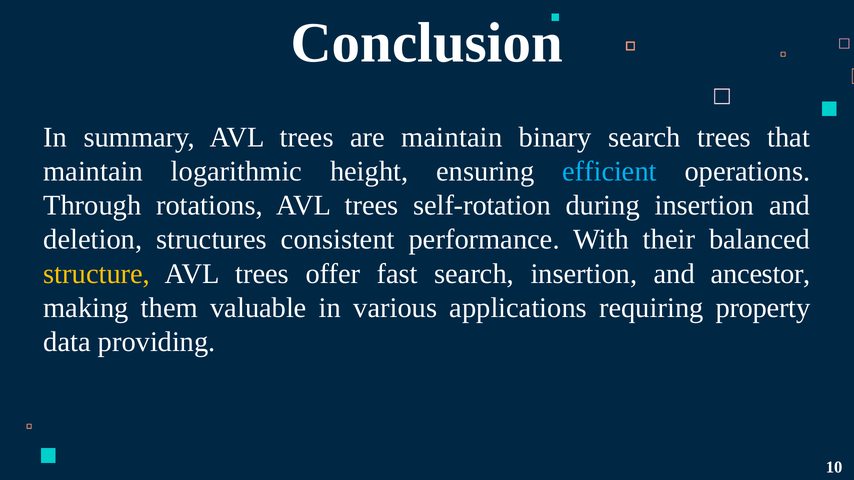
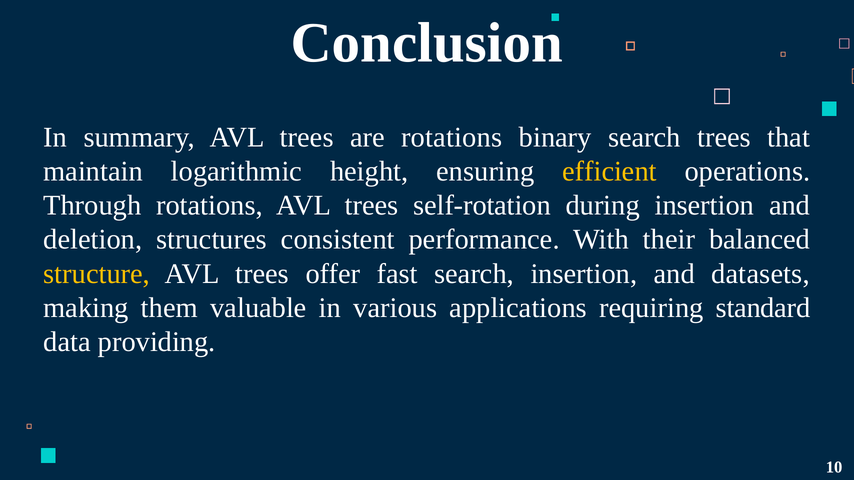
are maintain: maintain -> rotations
efficient colour: light blue -> yellow
ancestor: ancestor -> datasets
property: property -> standard
